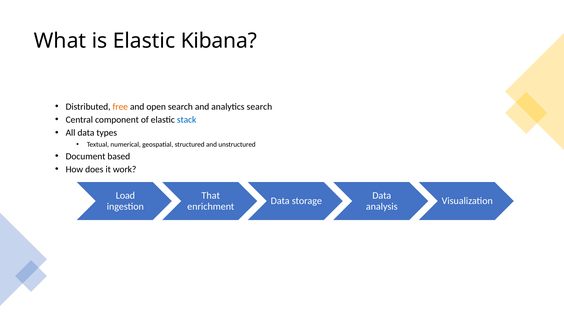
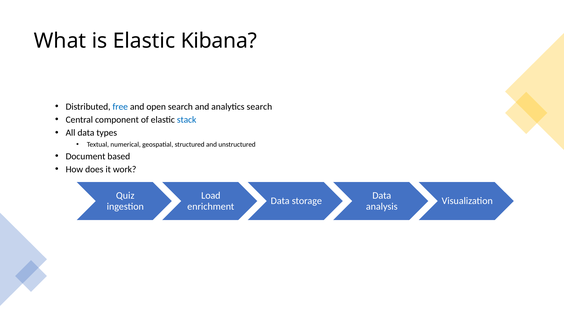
free colour: orange -> blue
Load: Load -> Quiz
That: That -> Load
